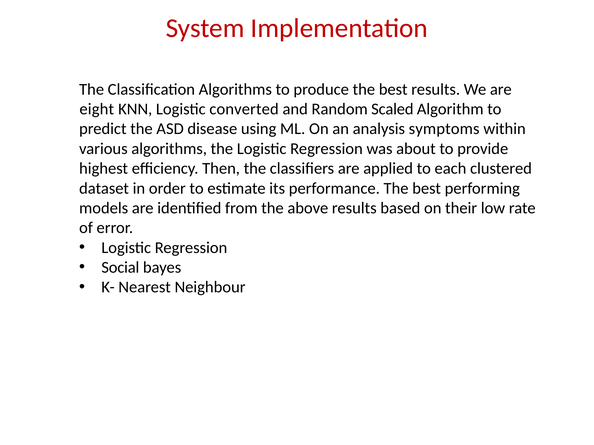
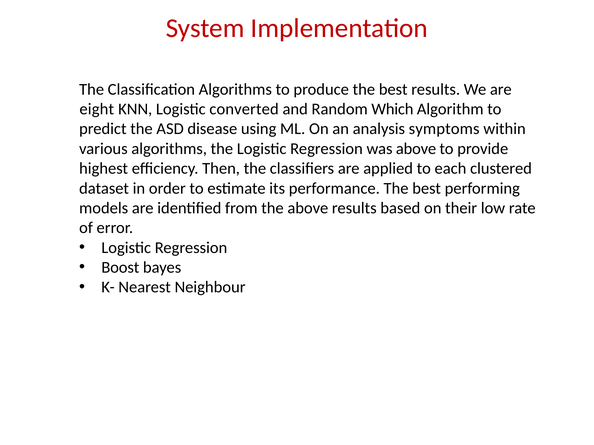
Scaled: Scaled -> Which
was about: about -> above
Social: Social -> Boost
